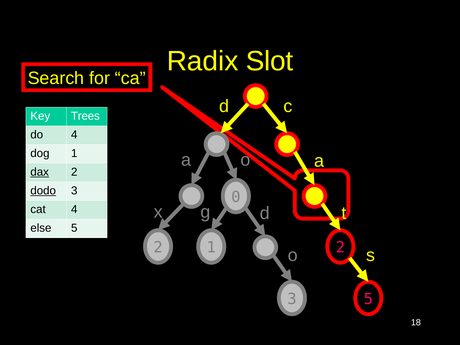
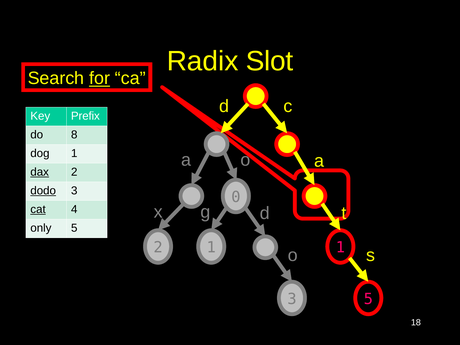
for underline: none -> present
Trees: Trees -> Prefix
do 4: 4 -> 8
cat underline: none -> present
else: else -> only
o 2: 2 -> 1
